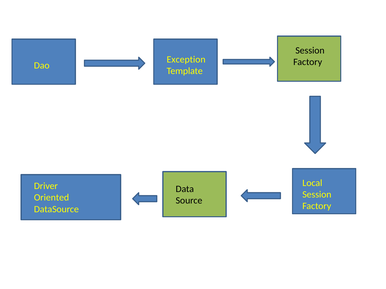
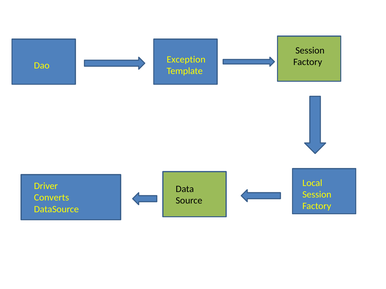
Oriented: Oriented -> Converts
